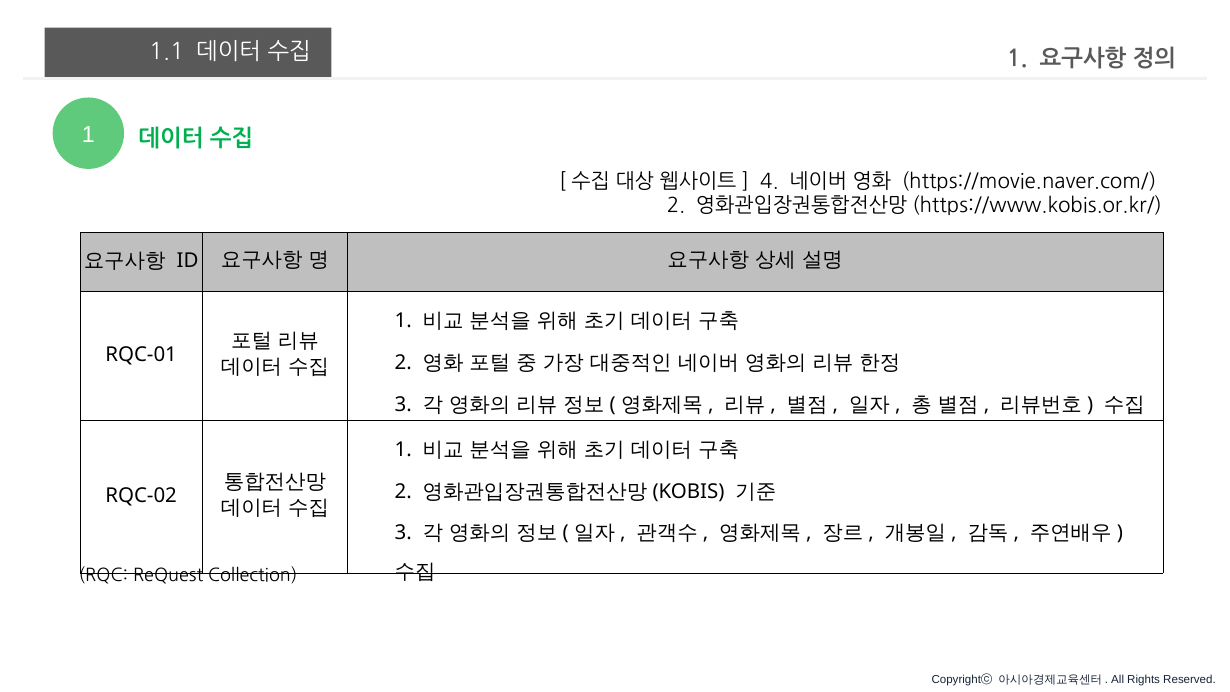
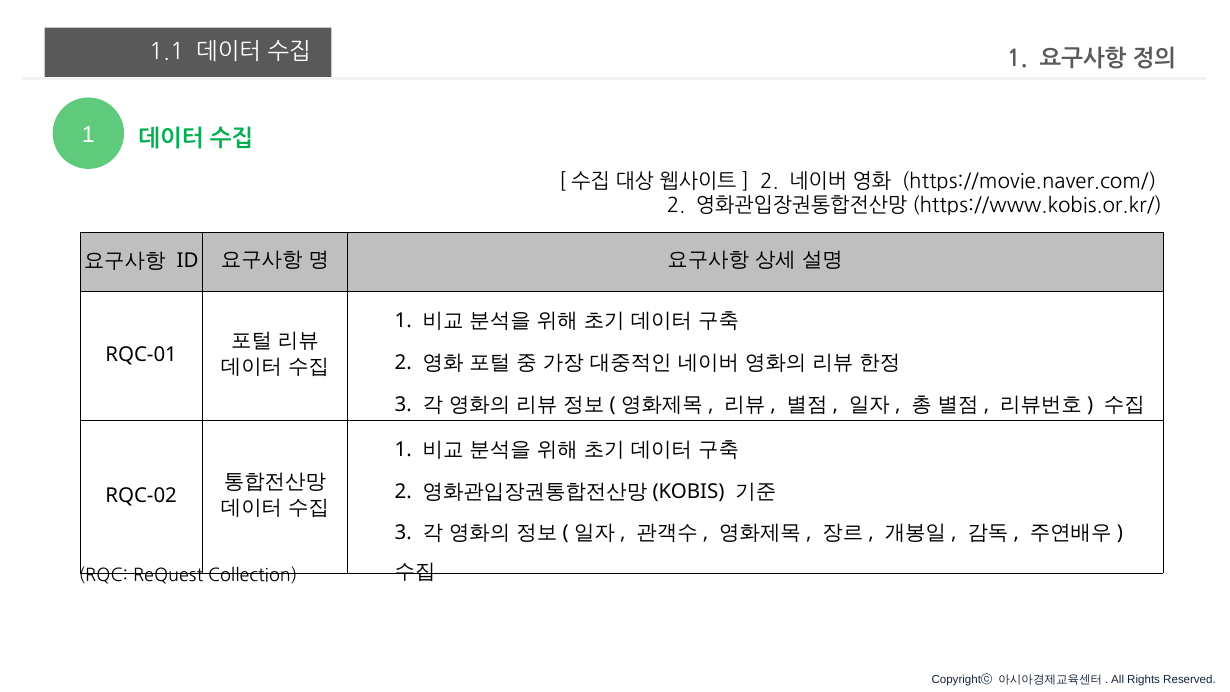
4 at (770, 181): 4 -> 2
